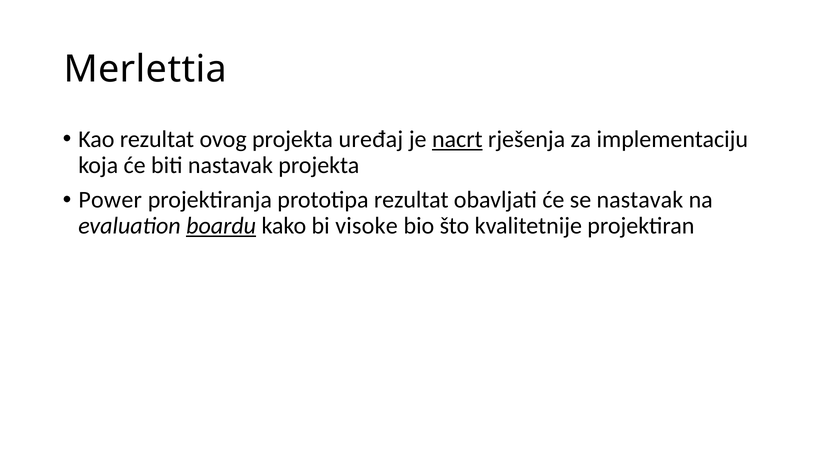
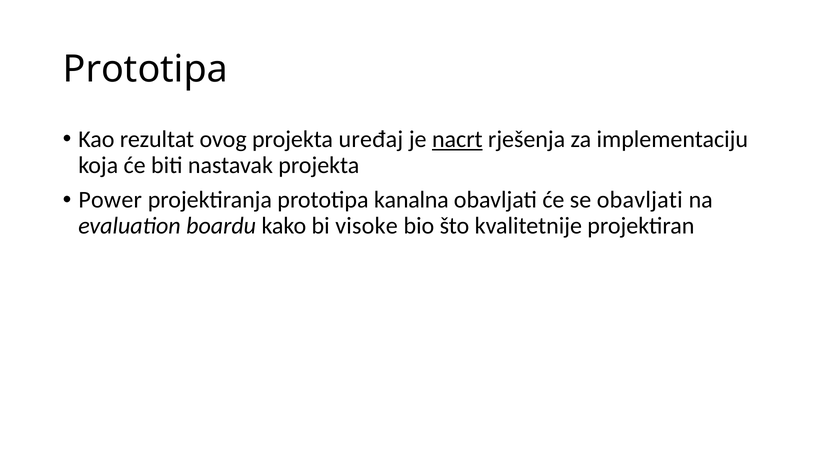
Merlettia at (145, 69): Merlettia -> Prototipa
prototipa rezultat: rezultat -> kanalna
se nastavak: nastavak -> obavljati
boardu underline: present -> none
